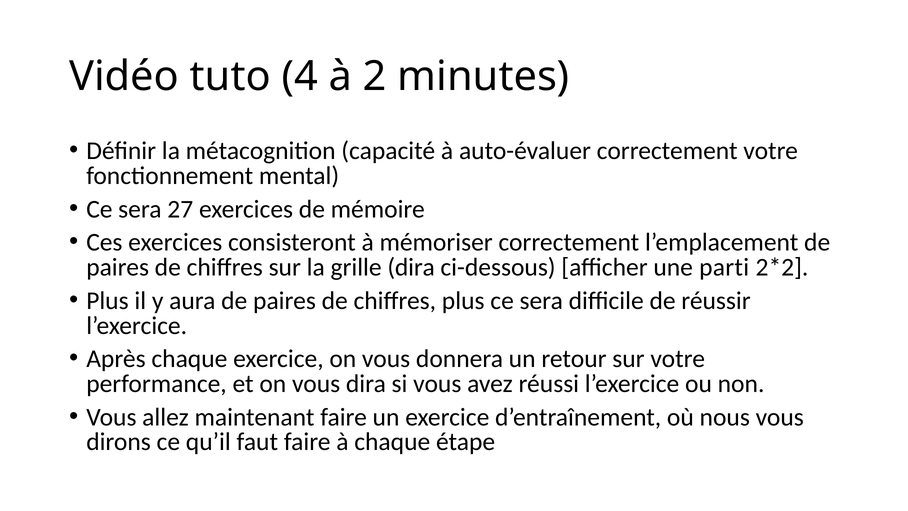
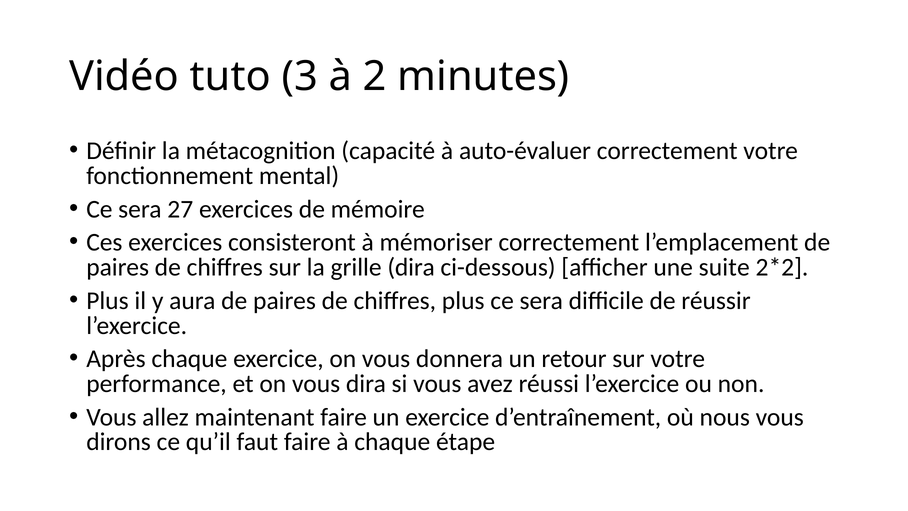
4: 4 -> 3
parti: parti -> suite
